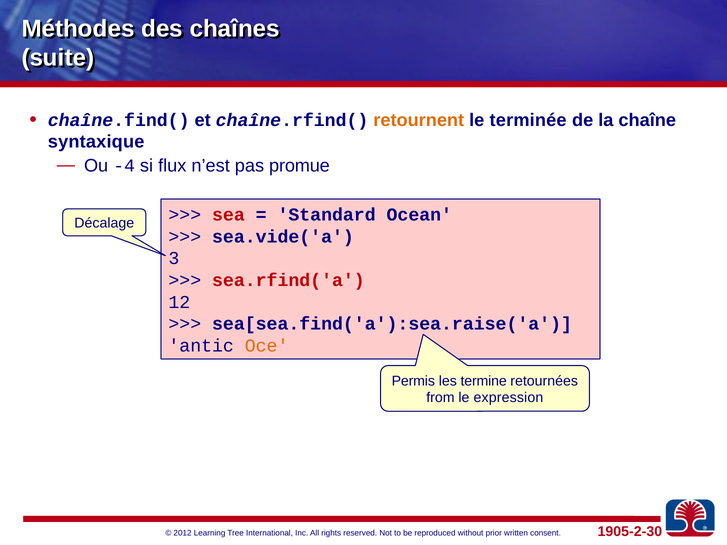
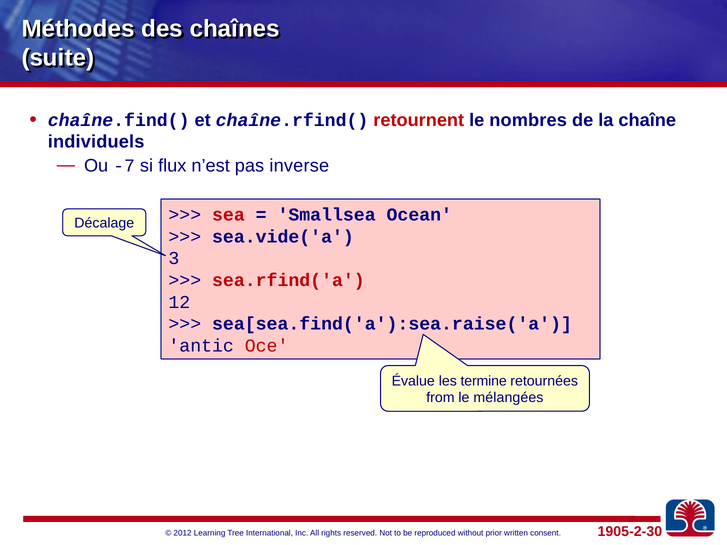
retournent colour: orange -> red
terminée: terminée -> nombres
syntaxique: syntaxique -> individuels
-4: -4 -> -7
promue: promue -> inverse
Standard: Standard -> Smallsea
Oce colour: orange -> red
Permis: Permis -> Évalue
expression: expression -> mélangées
